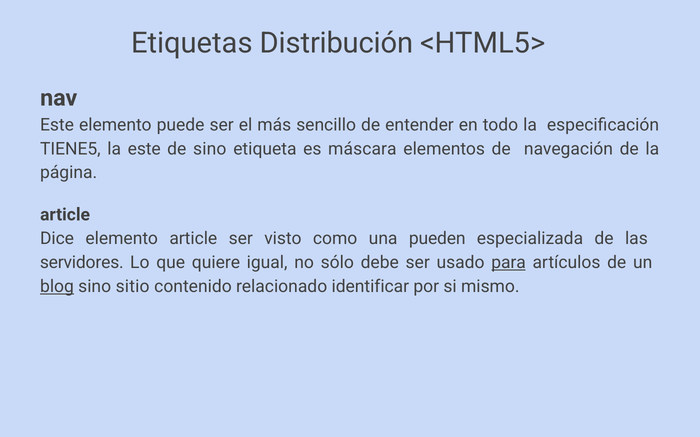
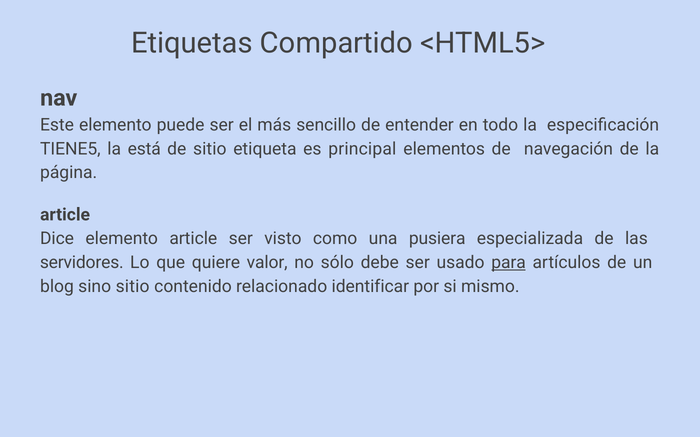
Distribución: Distribución -> Compartido
la este: este -> está
de sino: sino -> sitio
máscara: máscara -> principal
pueden: pueden -> pusiera
igual: igual -> valor
blog underline: present -> none
